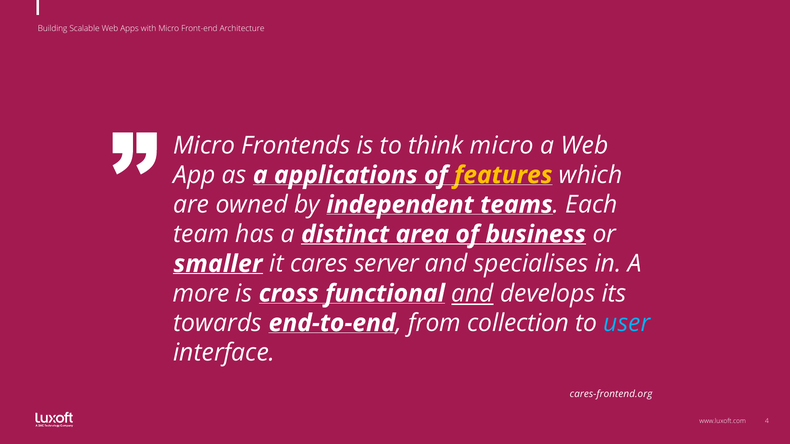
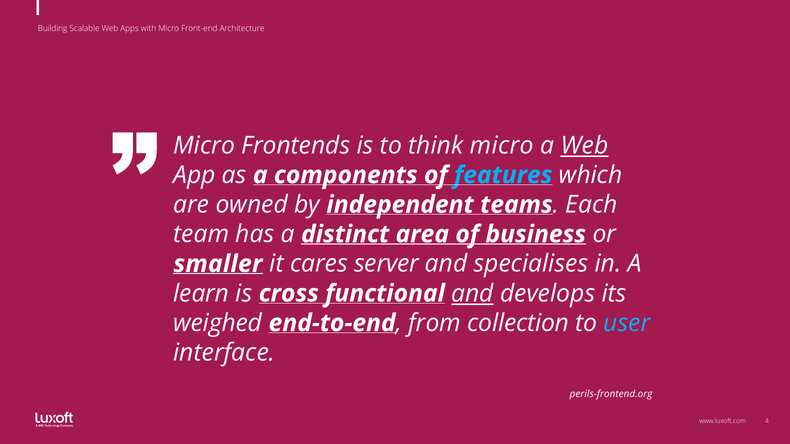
Web at (585, 146) underline: none -> present
applications: applications -> components
features colour: yellow -> light blue
more: more -> learn
towards: towards -> weighed
cares-frontend.org: cares-frontend.org -> perils-frontend.org
